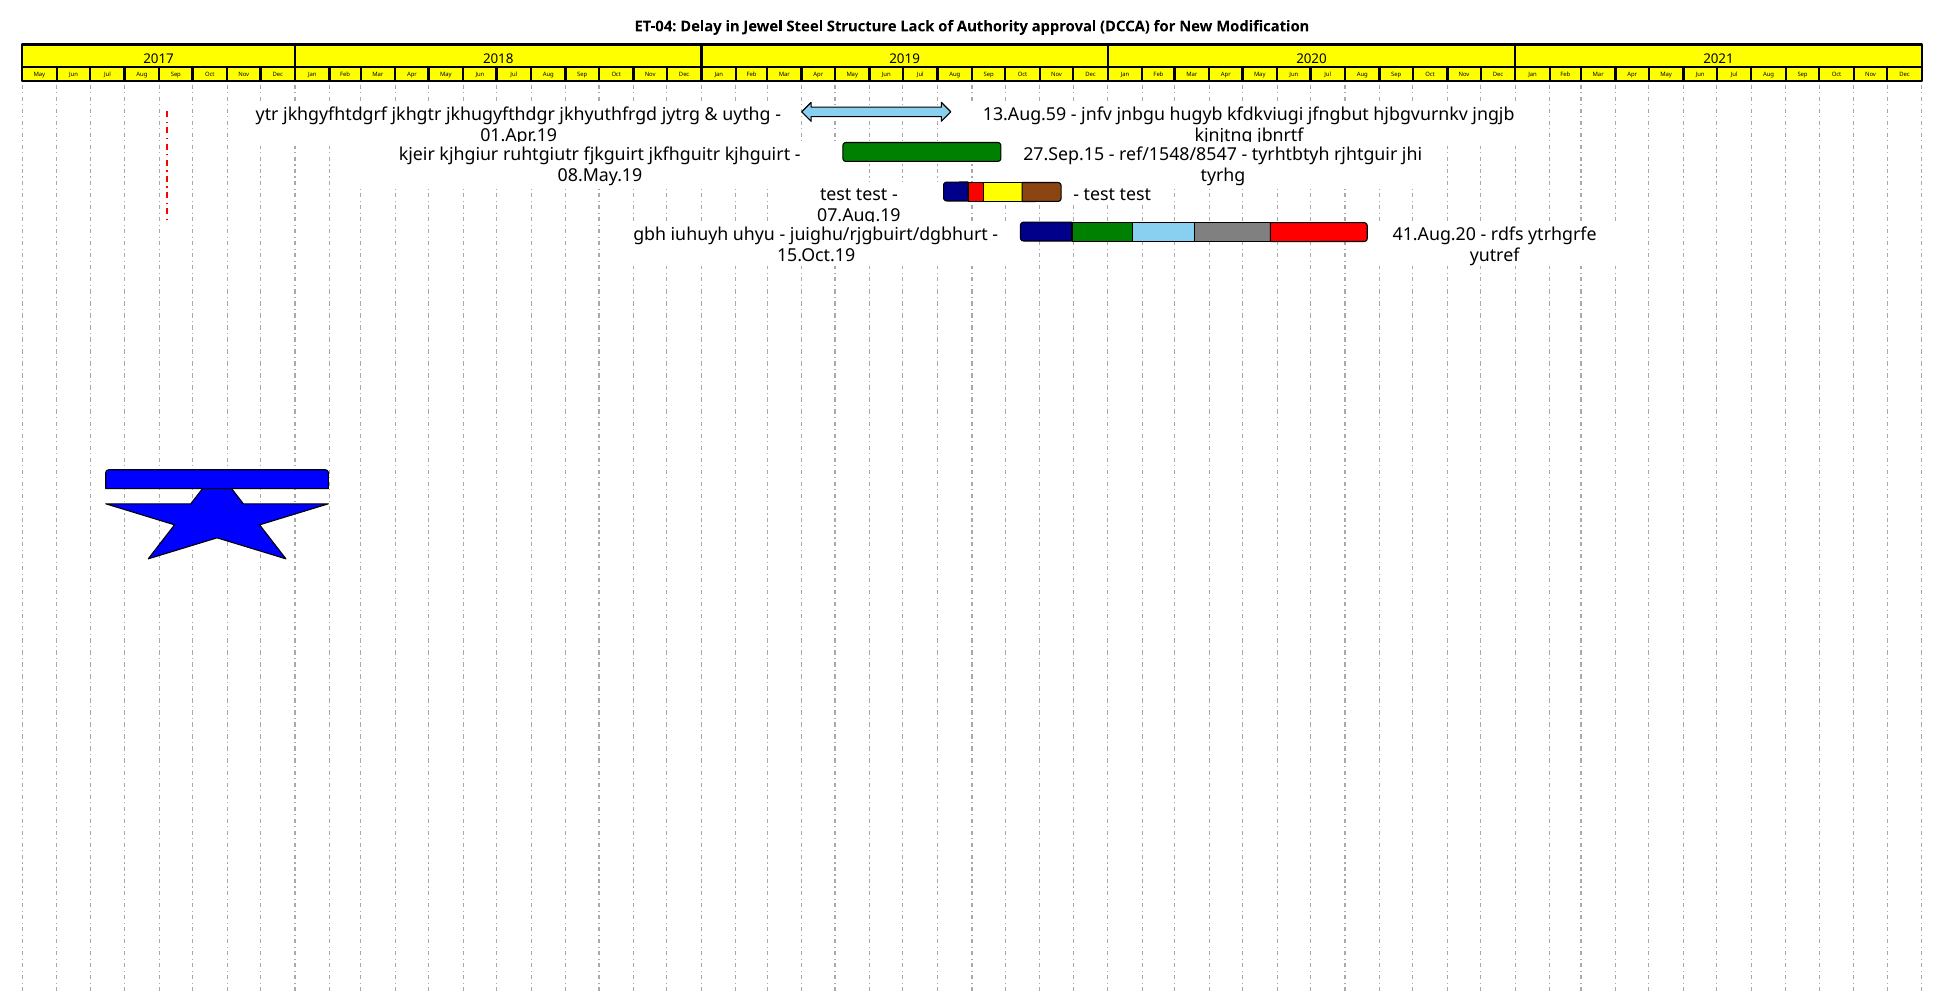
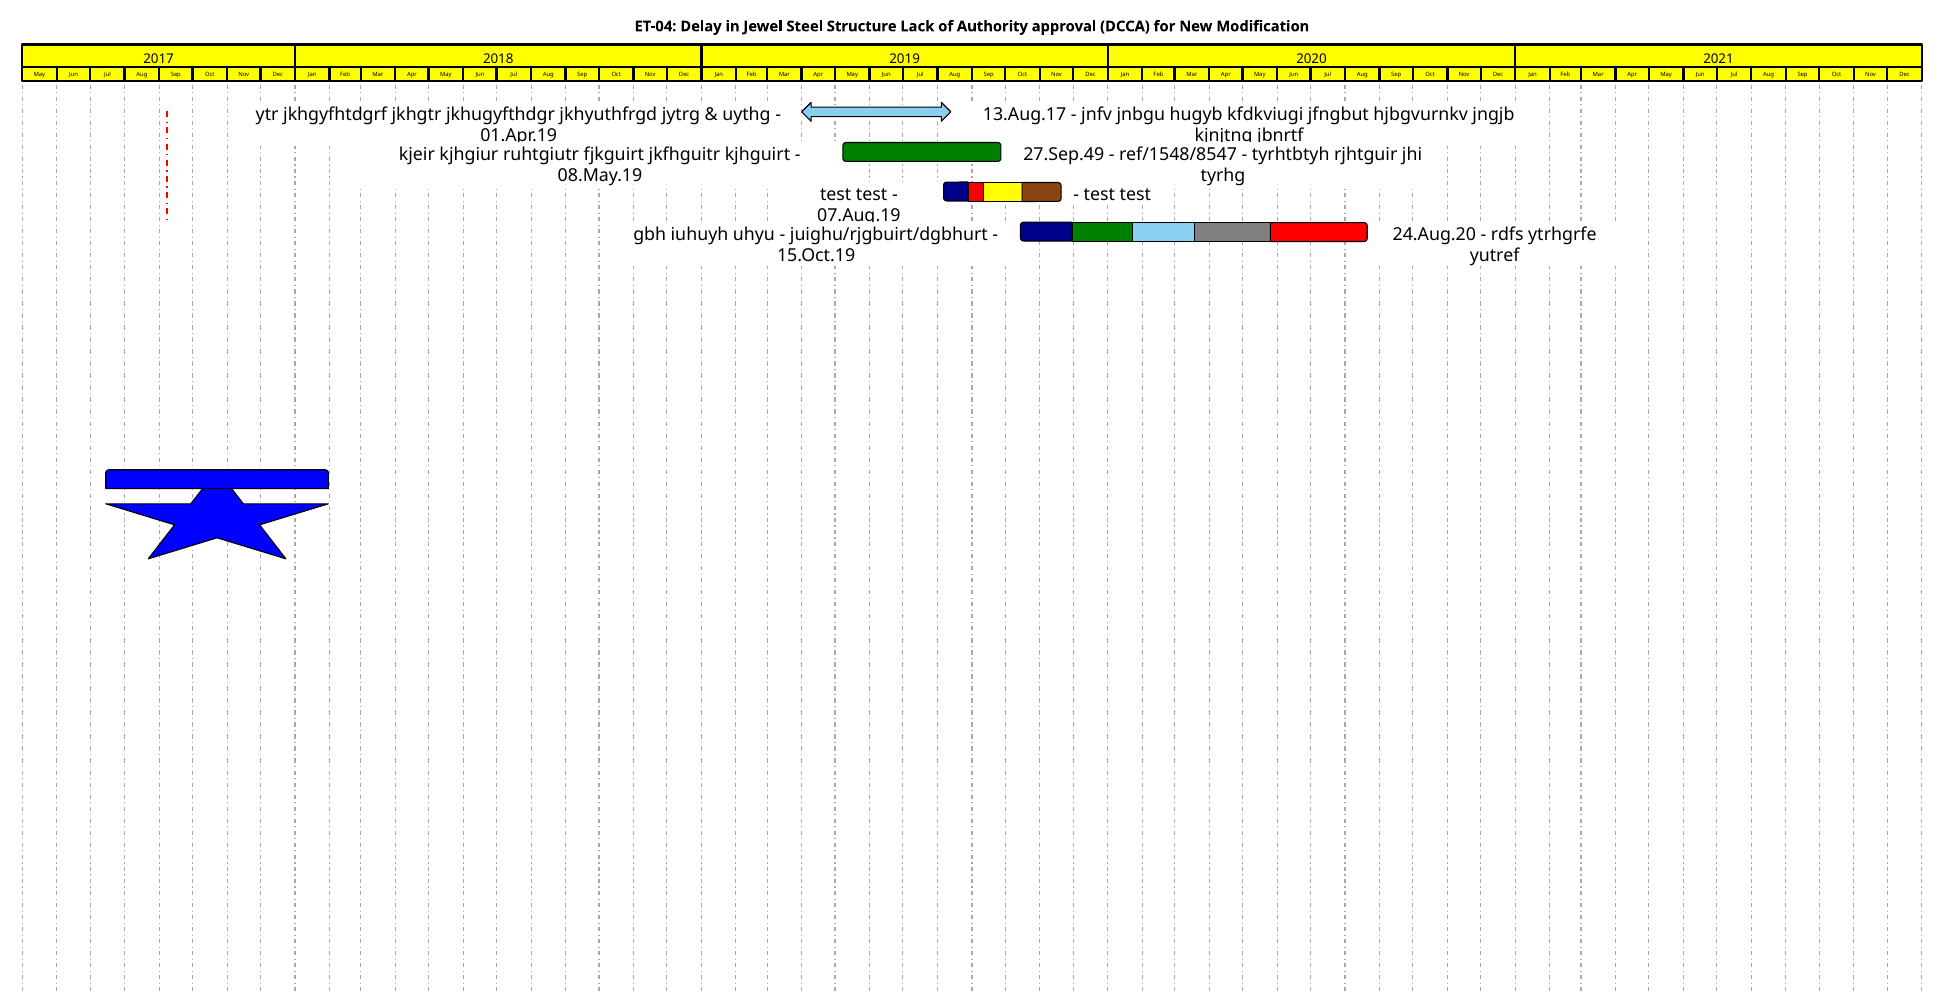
13.Aug.59: 13.Aug.59 -> 13.Aug.17
27.Sep.15: 27.Sep.15 -> 27.Sep.49
41.Aug.20: 41.Aug.20 -> 24.Aug.20
